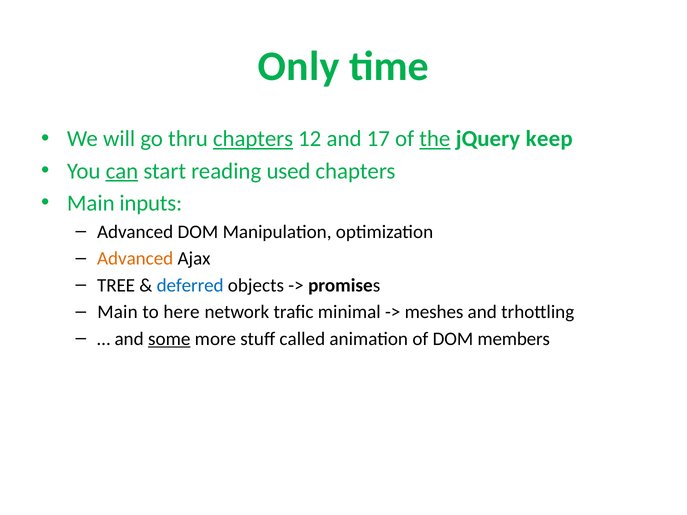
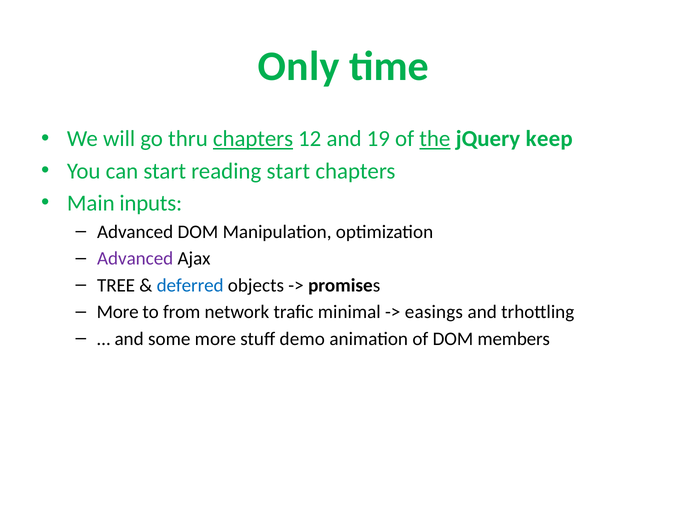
17: 17 -> 19
can underline: present -> none
reading used: used -> start
Advanced at (135, 259) colour: orange -> purple
Main at (117, 312): Main -> More
here: here -> from
meshes: meshes -> easings
some underline: present -> none
called: called -> demo
